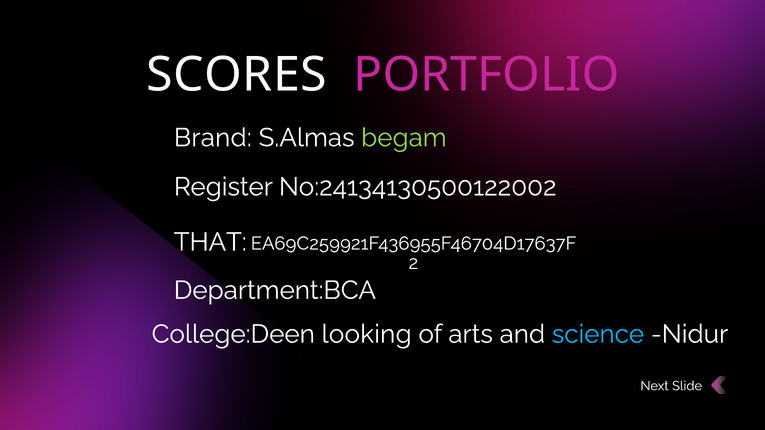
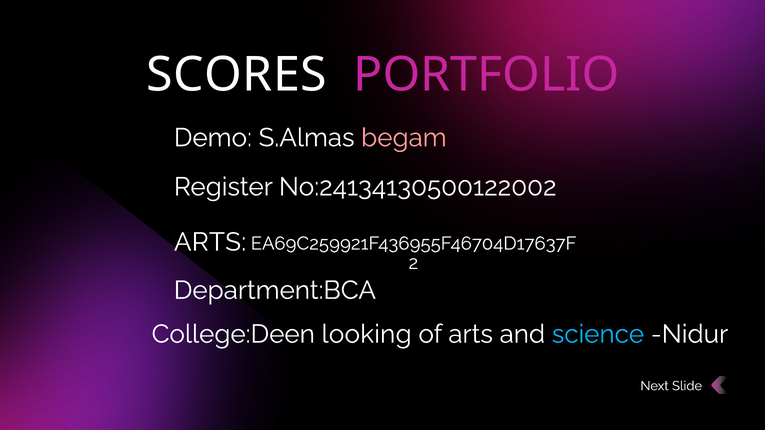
Brand: Brand -> Demo
begam colour: light green -> pink
THAT at (210, 242): THAT -> ARTS
